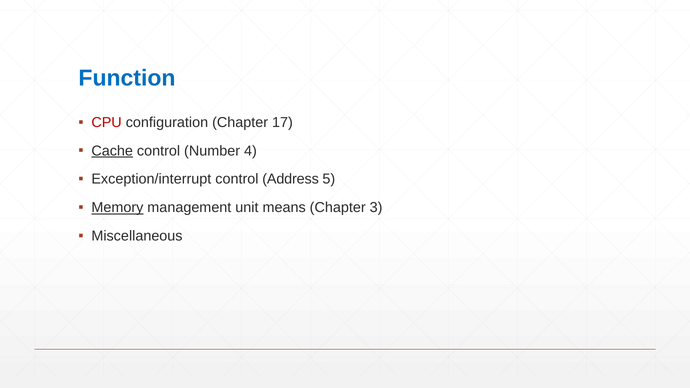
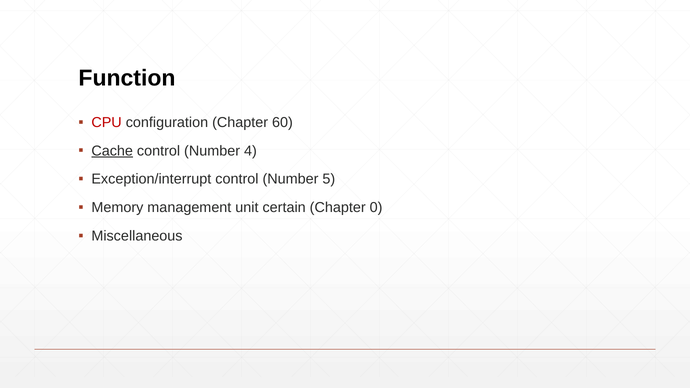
Function colour: blue -> black
17: 17 -> 60
Exception/interrupt control Address: Address -> Number
Memory underline: present -> none
means: means -> certain
3: 3 -> 0
